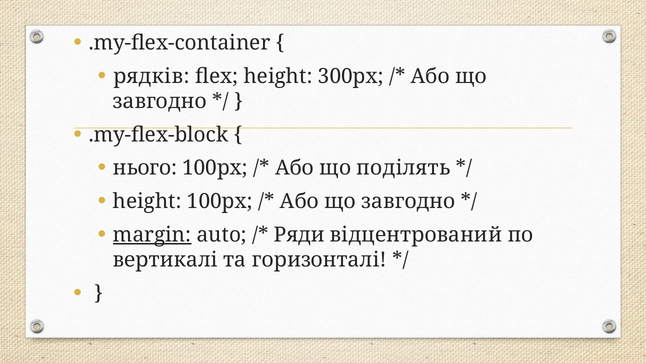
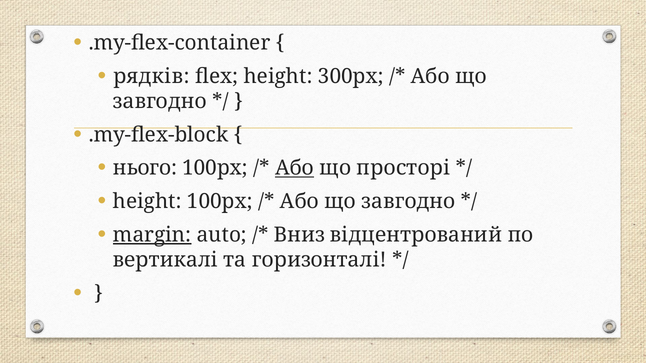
Або at (295, 168) underline: none -> present
поділять: поділять -> просторі
Ряди: Ряди -> Вниз
